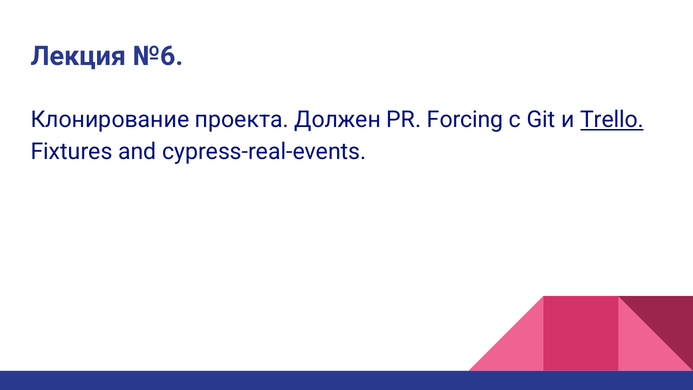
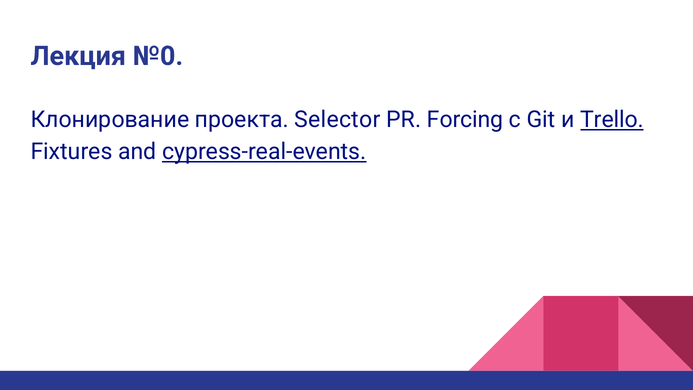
№6: №6 -> №0
Должен: Должен -> Selector
cypress-real-events underline: none -> present
